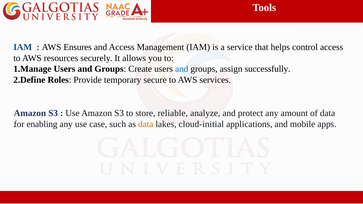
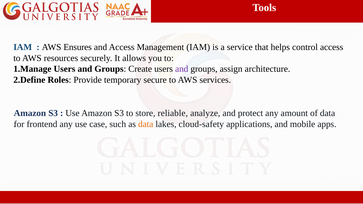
and at (182, 69) colour: blue -> purple
successfully: successfully -> architecture
enabling: enabling -> frontend
cloud-initial: cloud-initial -> cloud-safety
